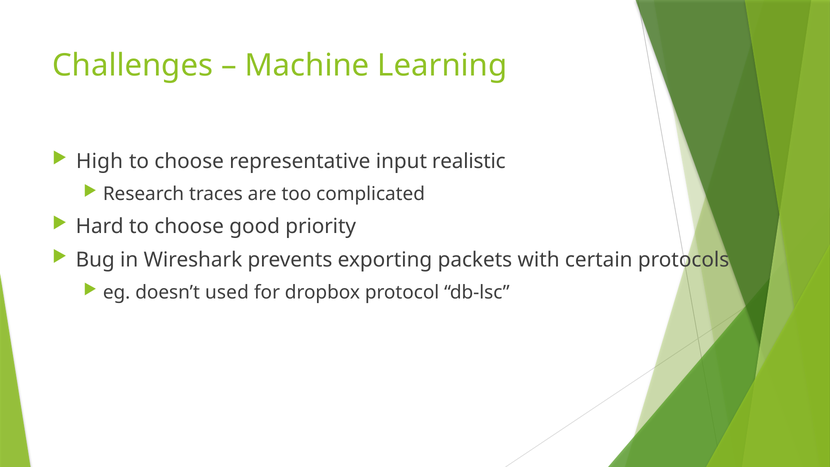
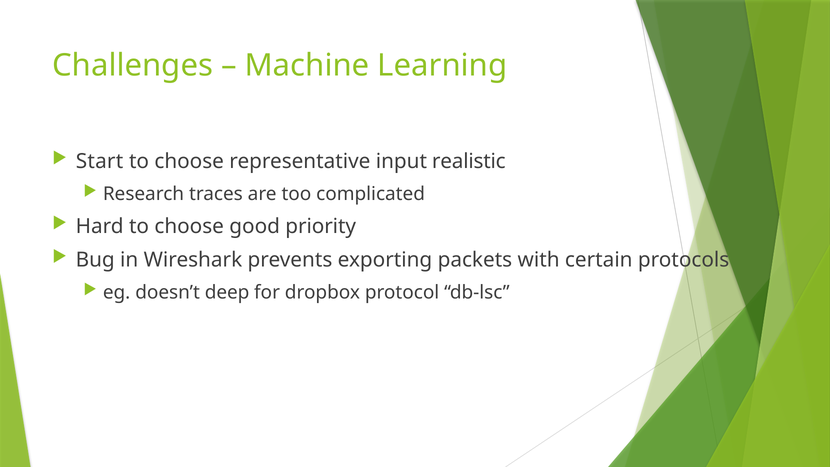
High: High -> Start
used: used -> deep
